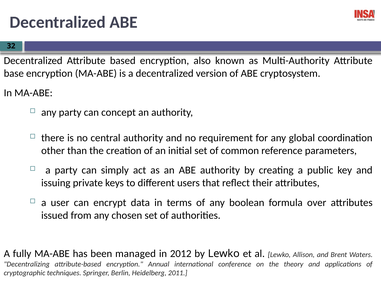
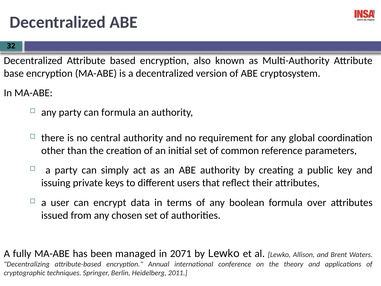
can concept: concept -> formula
2012: 2012 -> 2071
